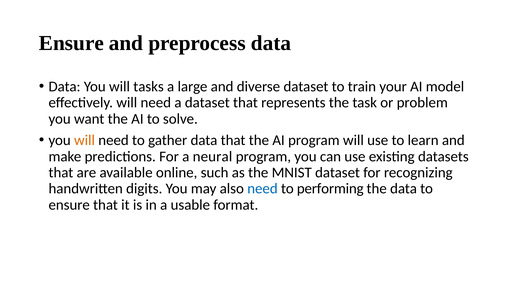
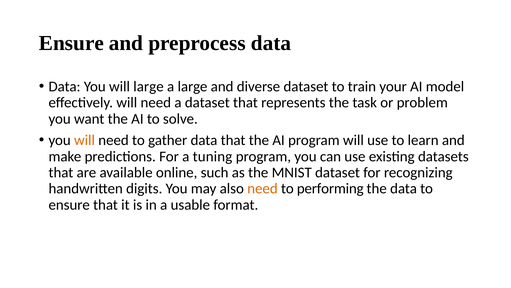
will tasks: tasks -> large
neural: neural -> tuning
need at (262, 188) colour: blue -> orange
